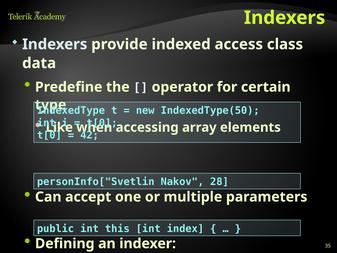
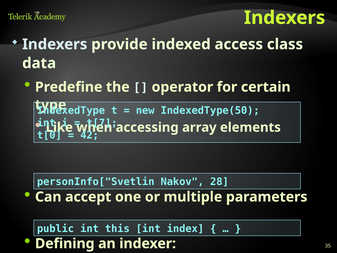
t[0 at (102, 123): t[0 -> t[7
